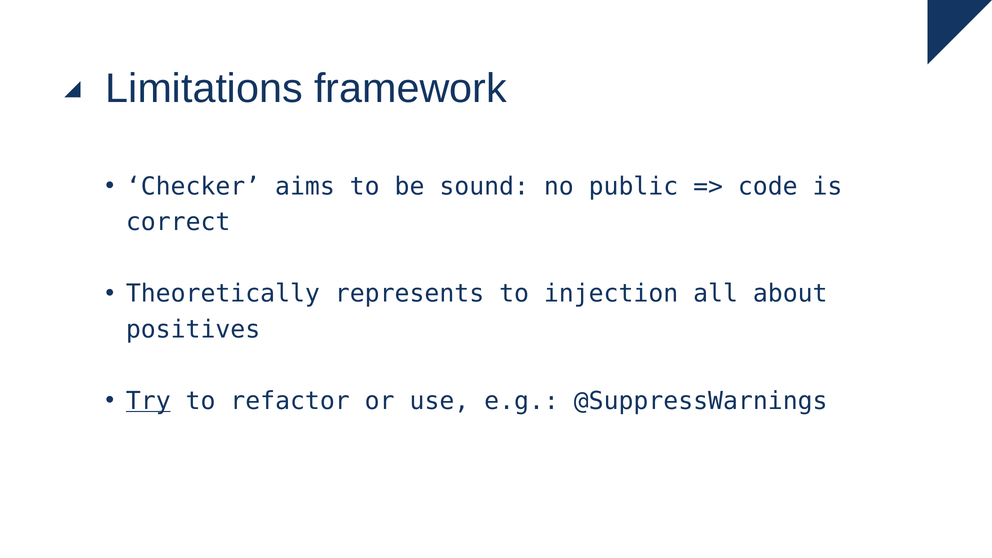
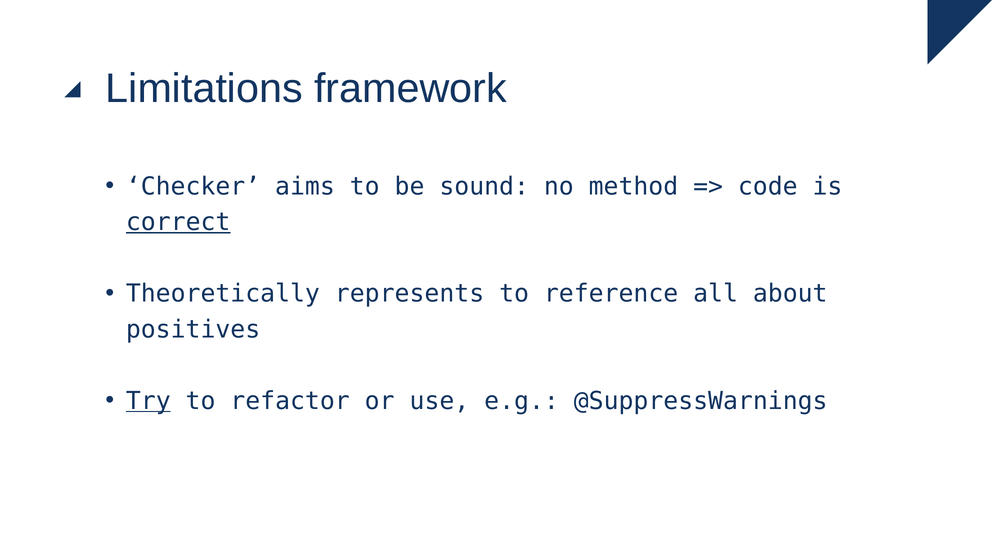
public: public -> method
correct underline: none -> present
injection: injection -> reference
